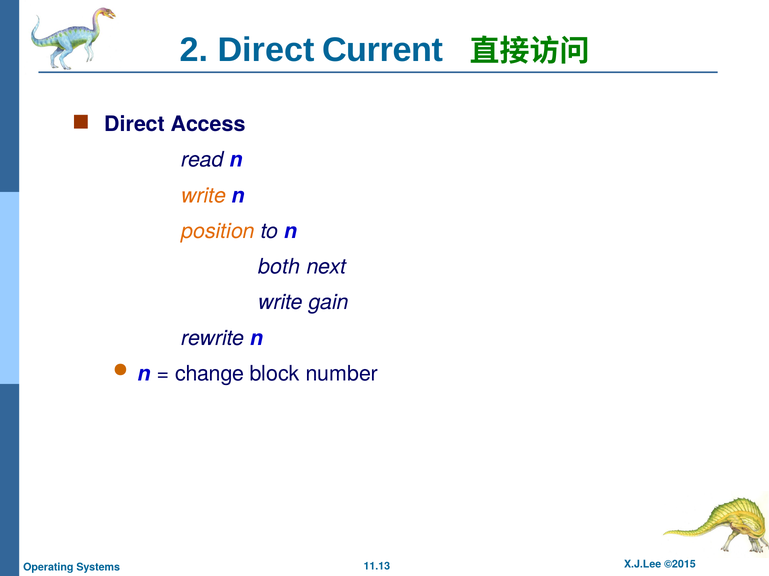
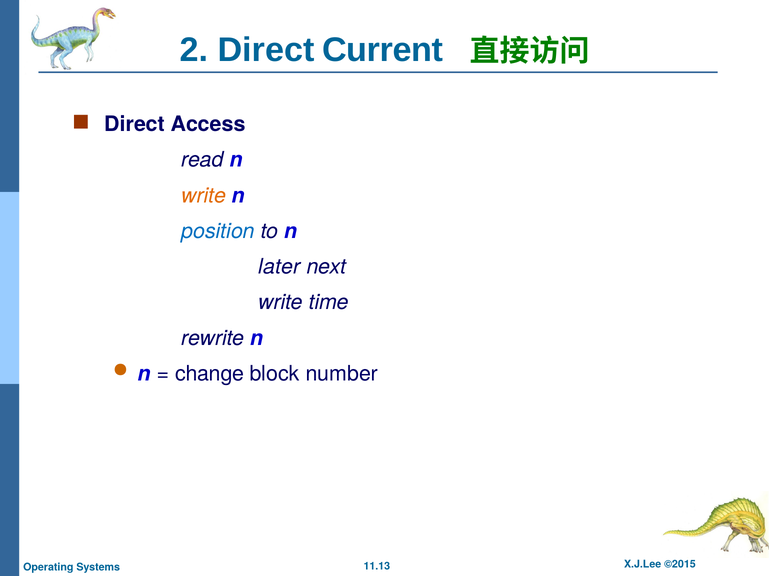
position colour: orange -> blue
both: both -> later
gain: gain -> time
